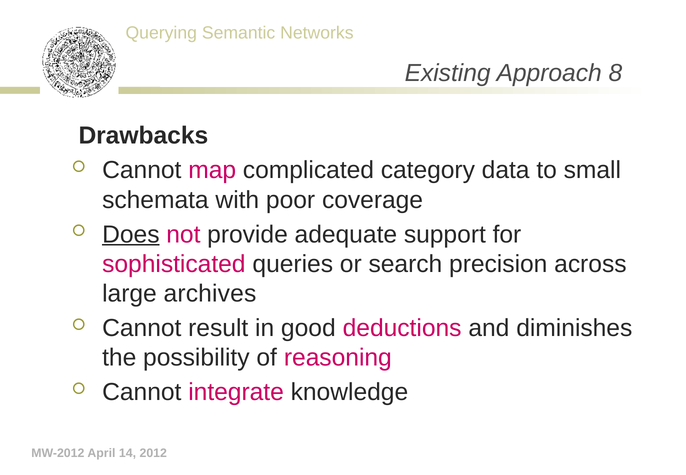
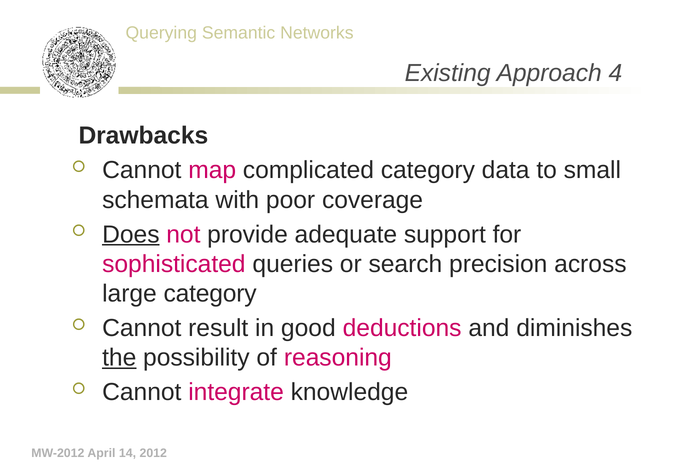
8: 8 -> 4
large archives: archives -> category
the underline: none -> present
